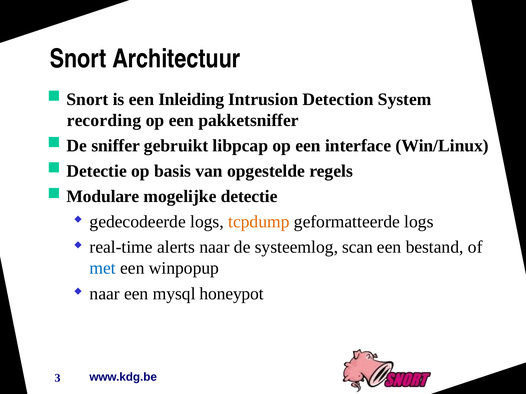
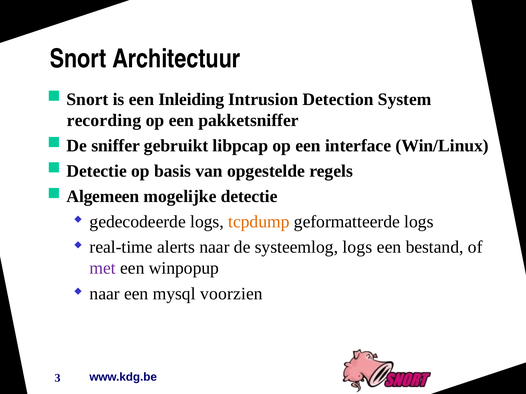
Modulare: Modulare -> Algemeen
systeemlog scan: scan -> logs
met colour: blue -> purple
honeypot: honeypot -> voorzien
